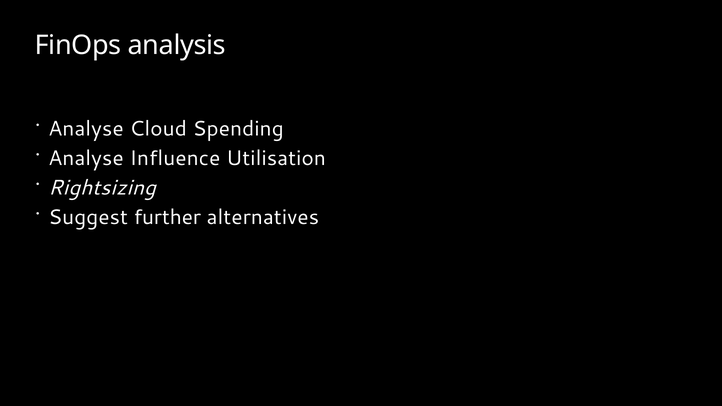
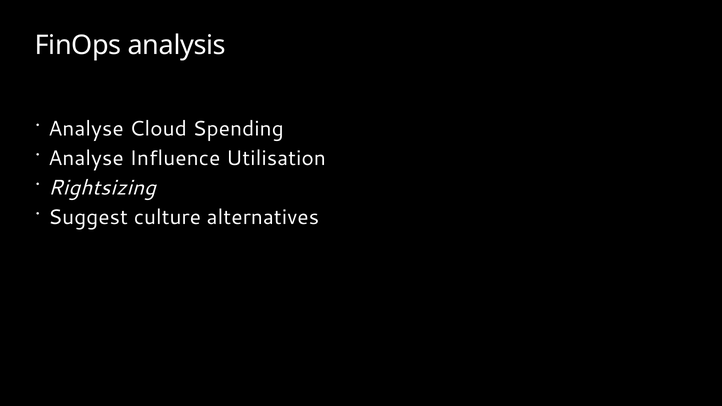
further: further -> culture
